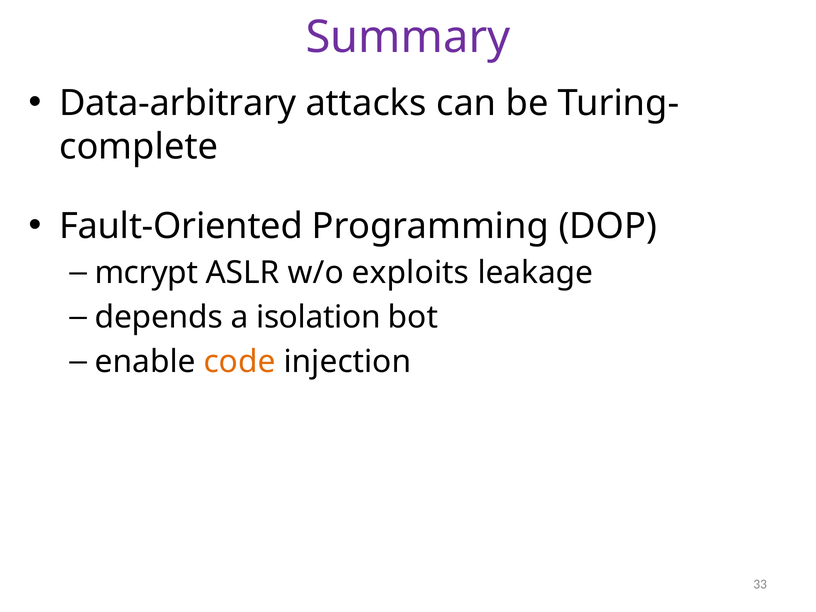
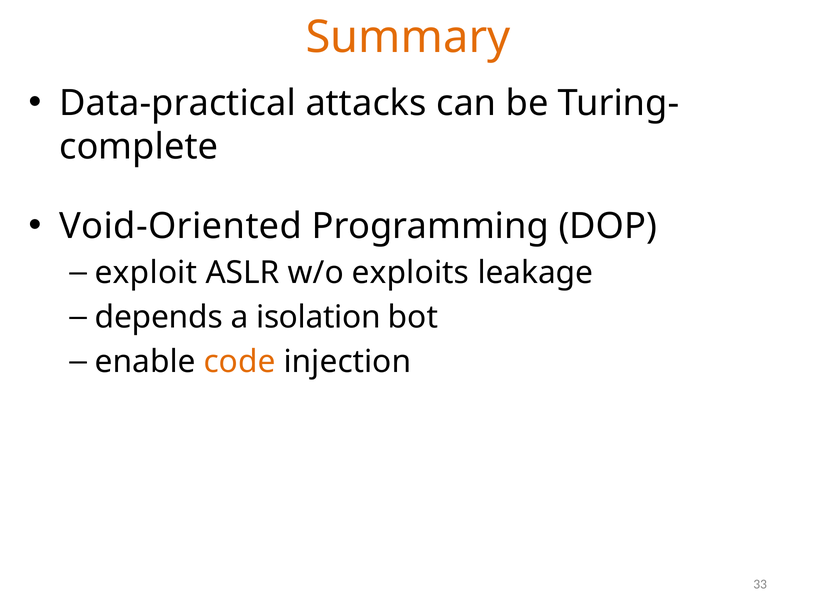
Summary colour: purple -> orange
Data-arbitrary: Data-arbitrary -> Data-practical
Fault-Oriented: Fault-Oriented -> Void-Oriented
mcrypt: mcrypt -> exploit
